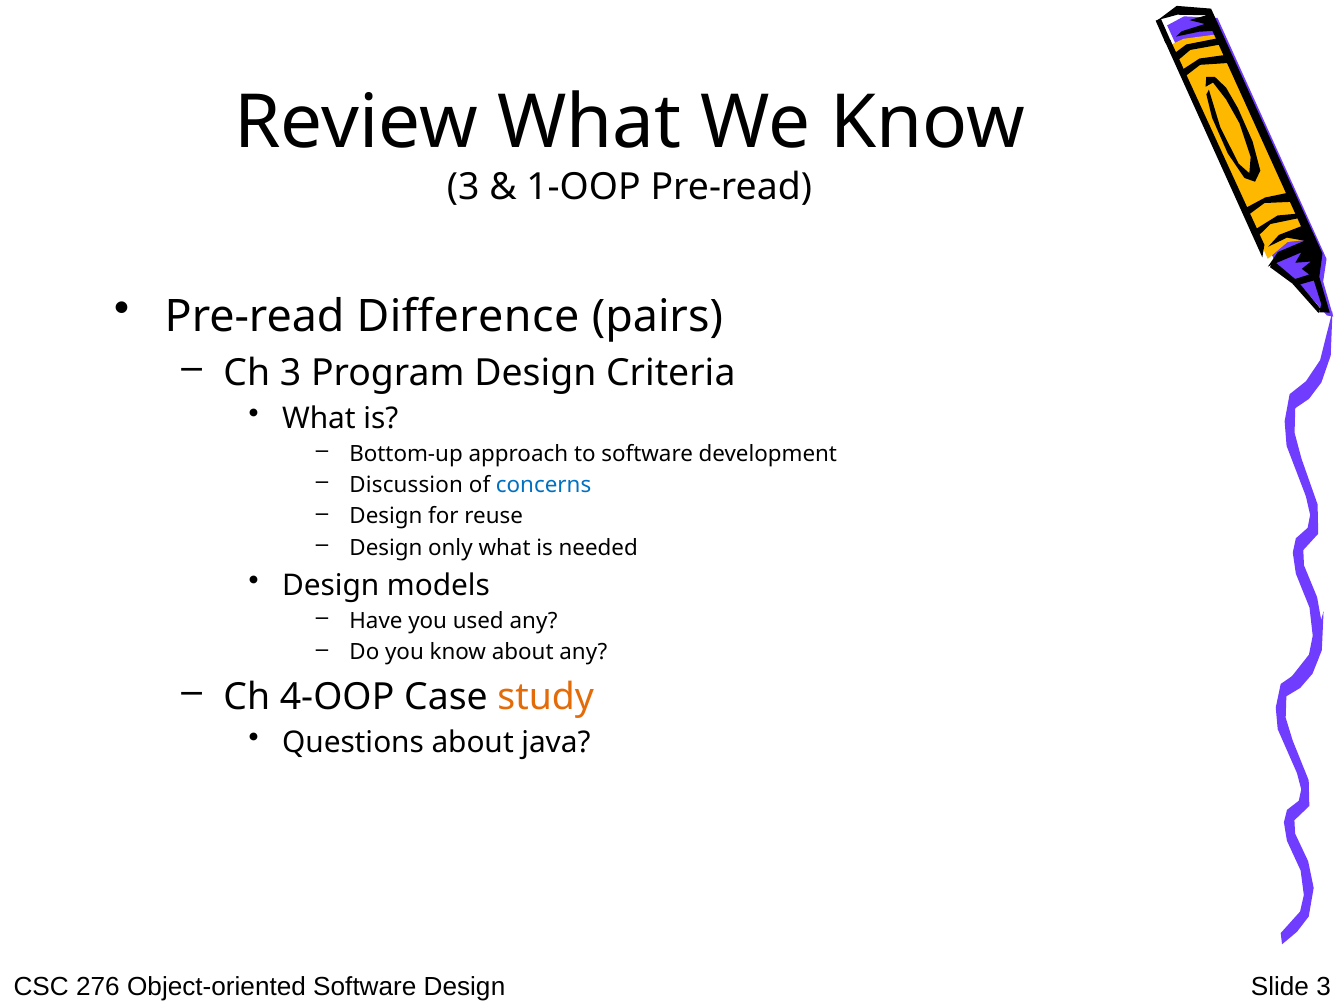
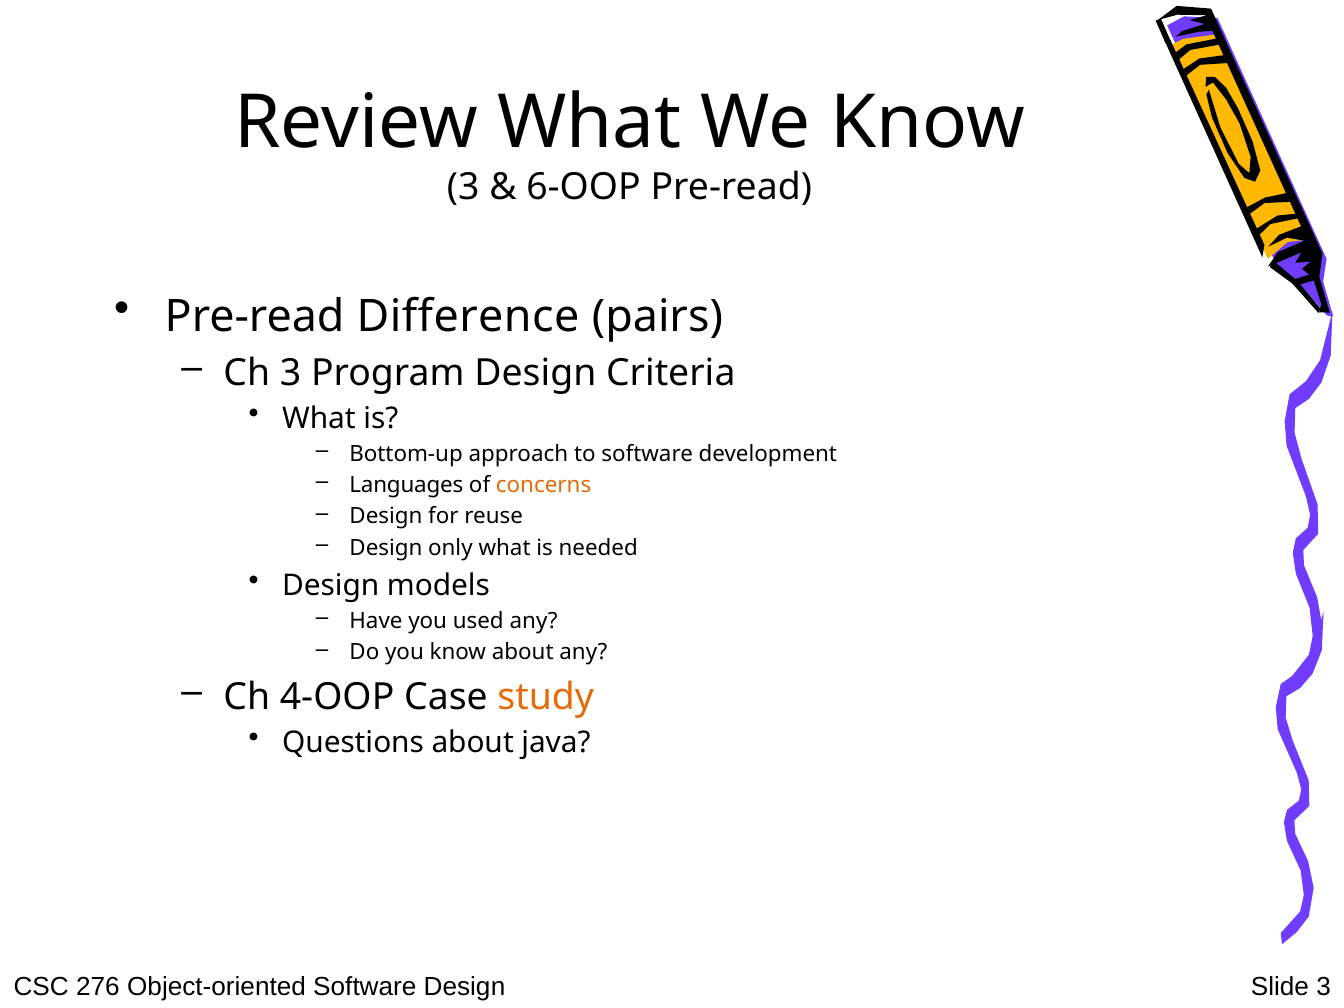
1-OOP: 1-OOP -> 6-OOP
Discussion: Discussion -> Languages
concerns colour: blue -> orange
